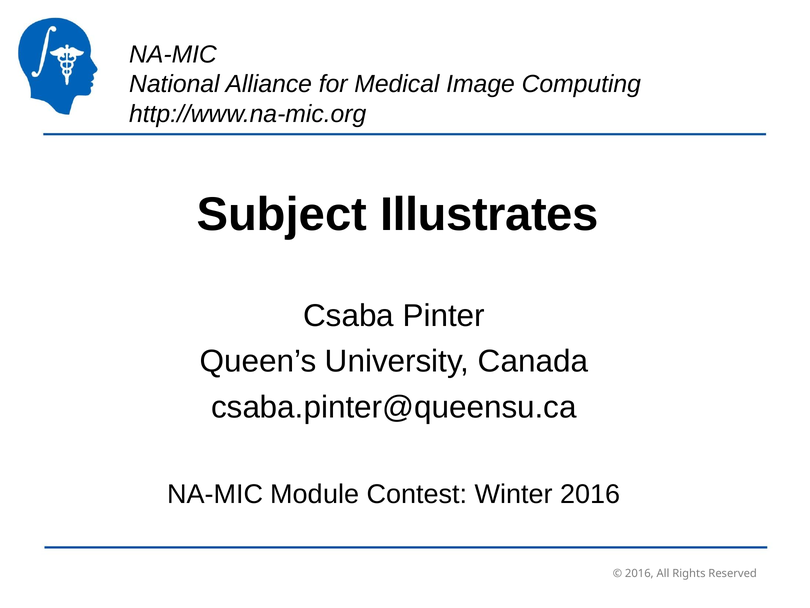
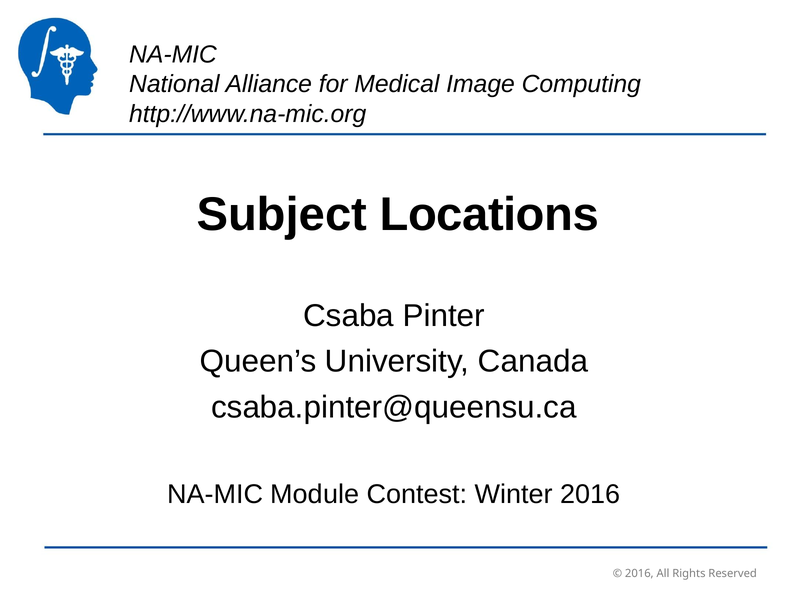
Illustrates: Illustrates -> Locations
